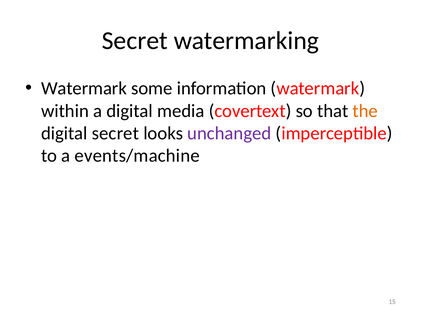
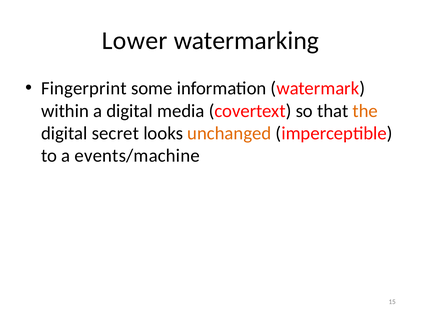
Secret at (135, 41): Secret -> Lower
Watermark at (84, 88): Watermark -> Fingerprint
unchanged colour: purple -> orange
